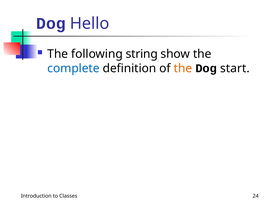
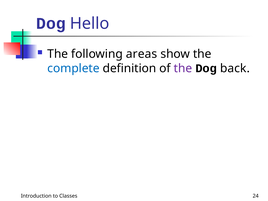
string: string -> areas
the at (183, 68) colour: orange -> purple
start: start -> back
